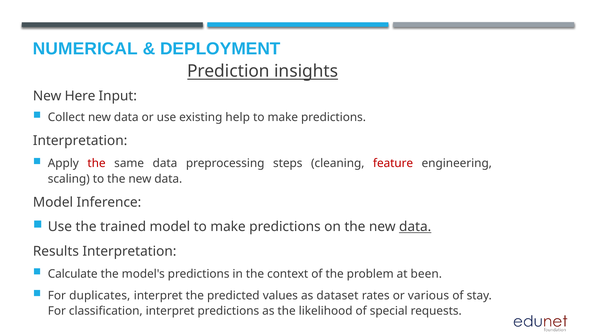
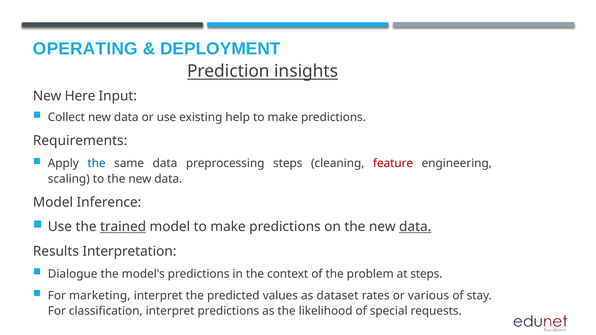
NUMERICAL: NUMERICAL -> OPERATING
Interpretation at (80, 141): Interpretation -> Requirements
the at (97, 163) colour: red -> blue
trained underline: none -> present
Calculate: Calculate -> Dialogue
at been: been -> steps
duplicates: duplicates -> marketing
